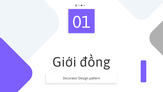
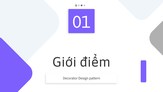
đồng: đồng -> điểm
